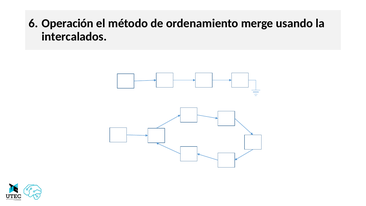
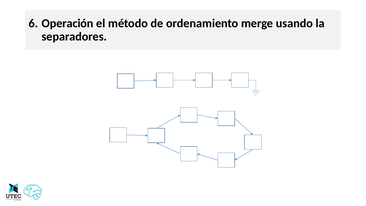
intercalados: intercalados -> separadores
